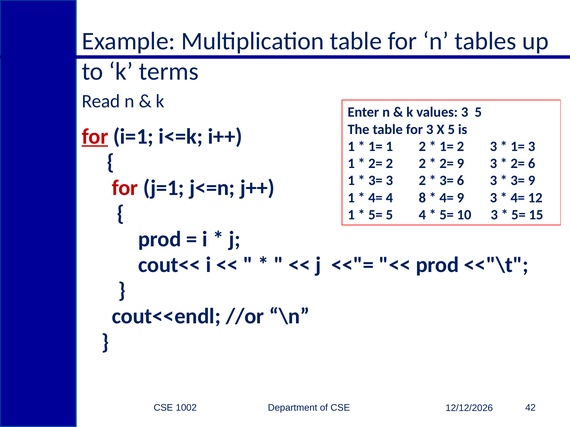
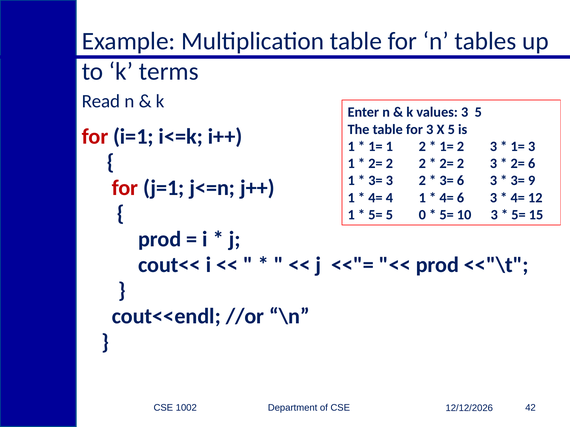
for at (95, 137) underline: present -> none
9 at (460, 164): 9 -> 2
4 8: 8 -> 1
4= 9: 9 -> 6
5 4: 4 -> 0
